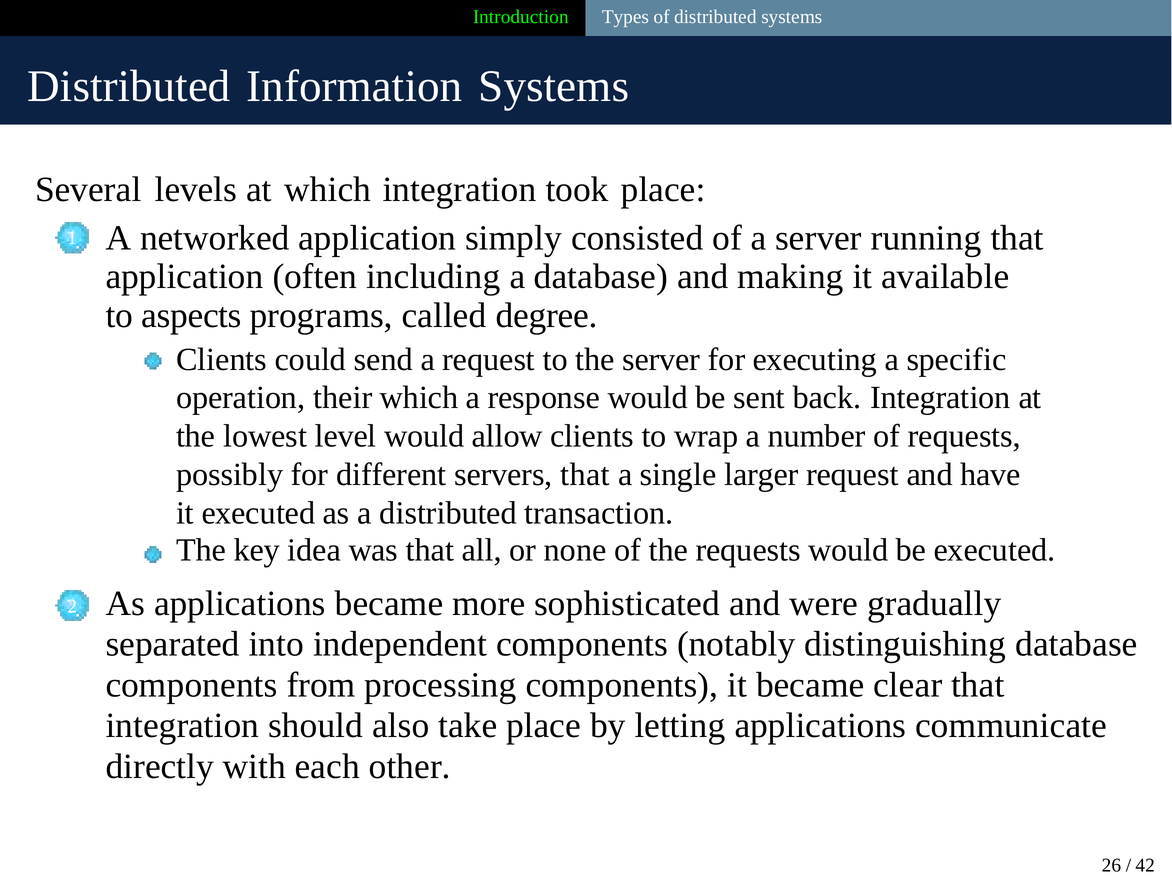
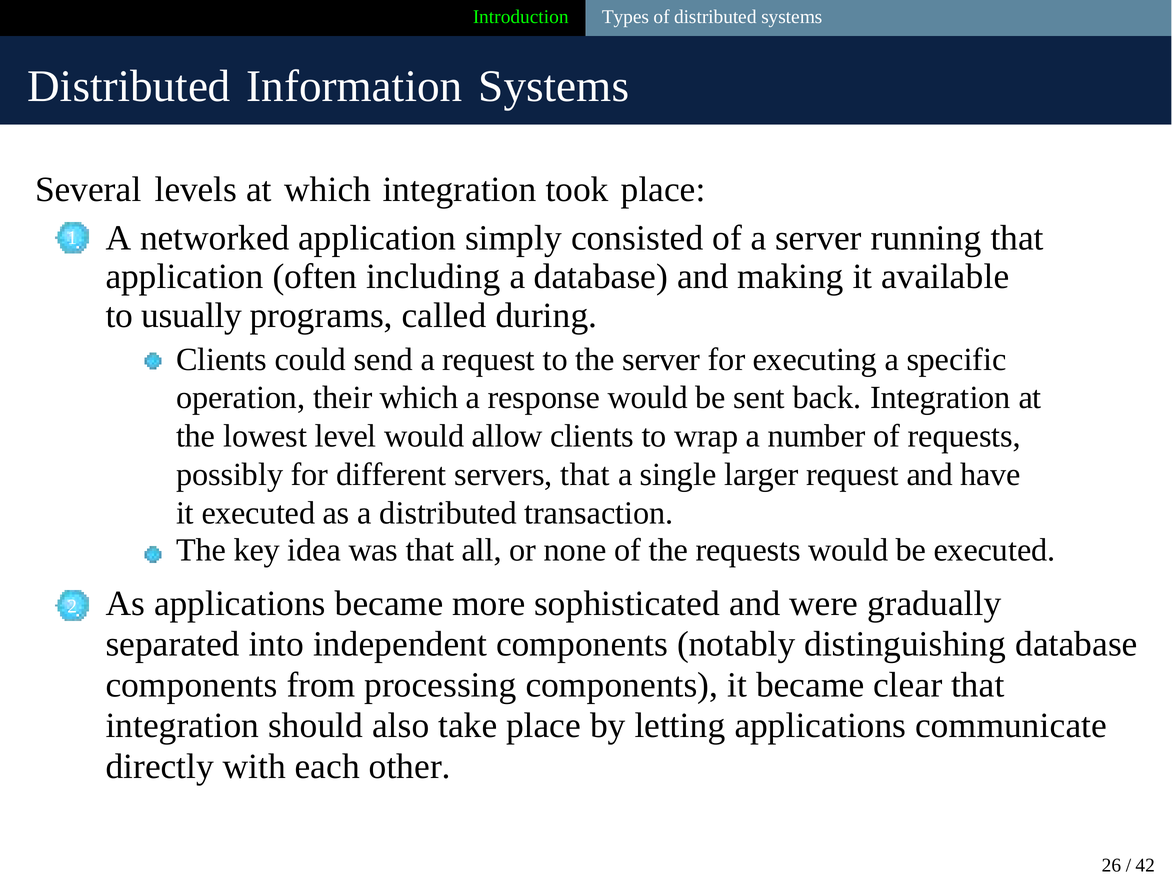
aspects: aspects -> usually
degree: degree -> during
